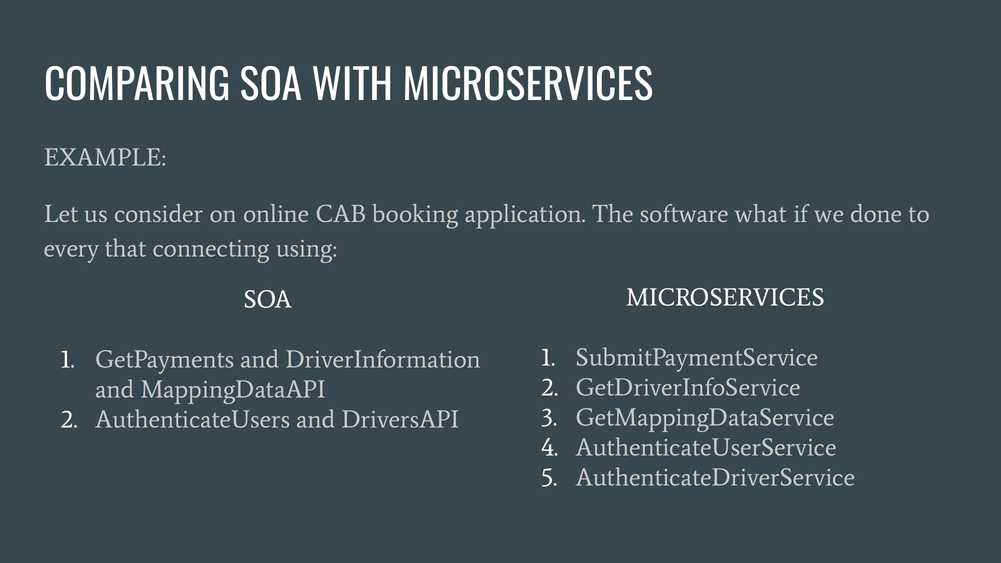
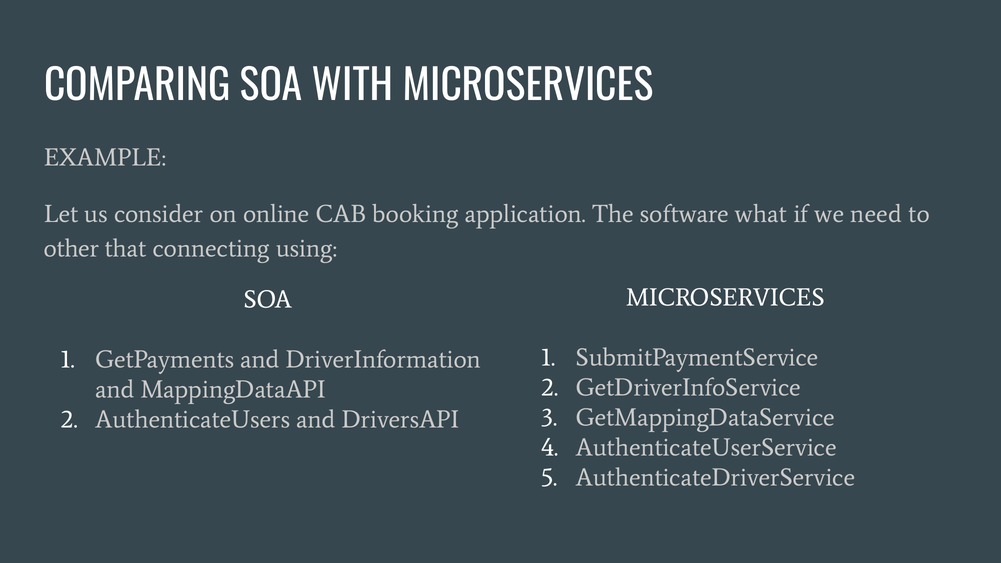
done: done -> need
every: every -> other
